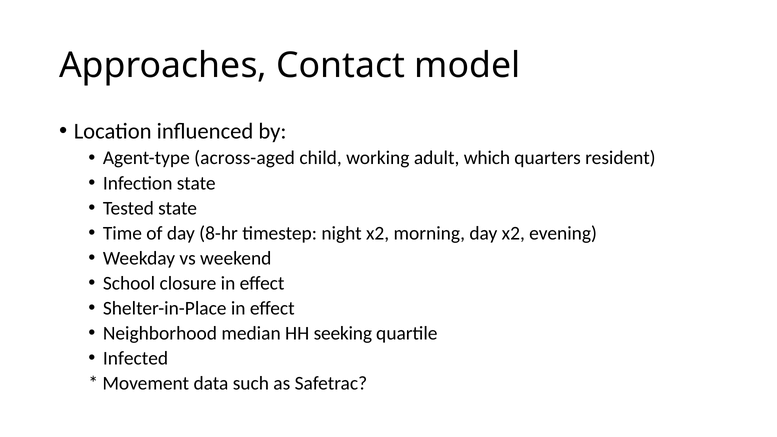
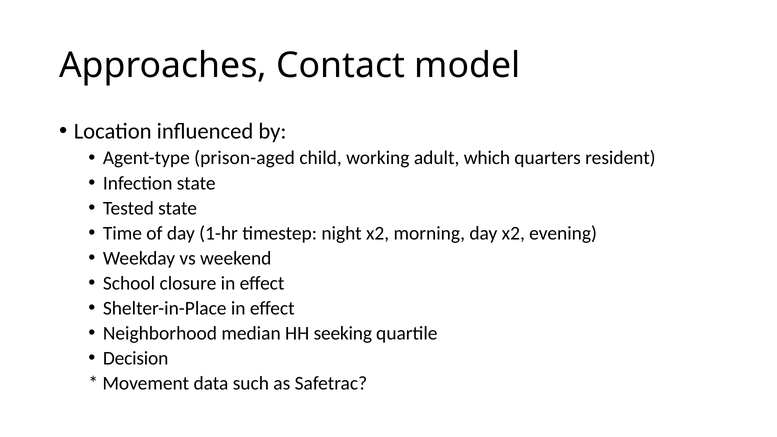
across-aged: across-aged -> prison-aged
8-hr: 8-hr -> 1-hr
Infected: Infected -> Decision
